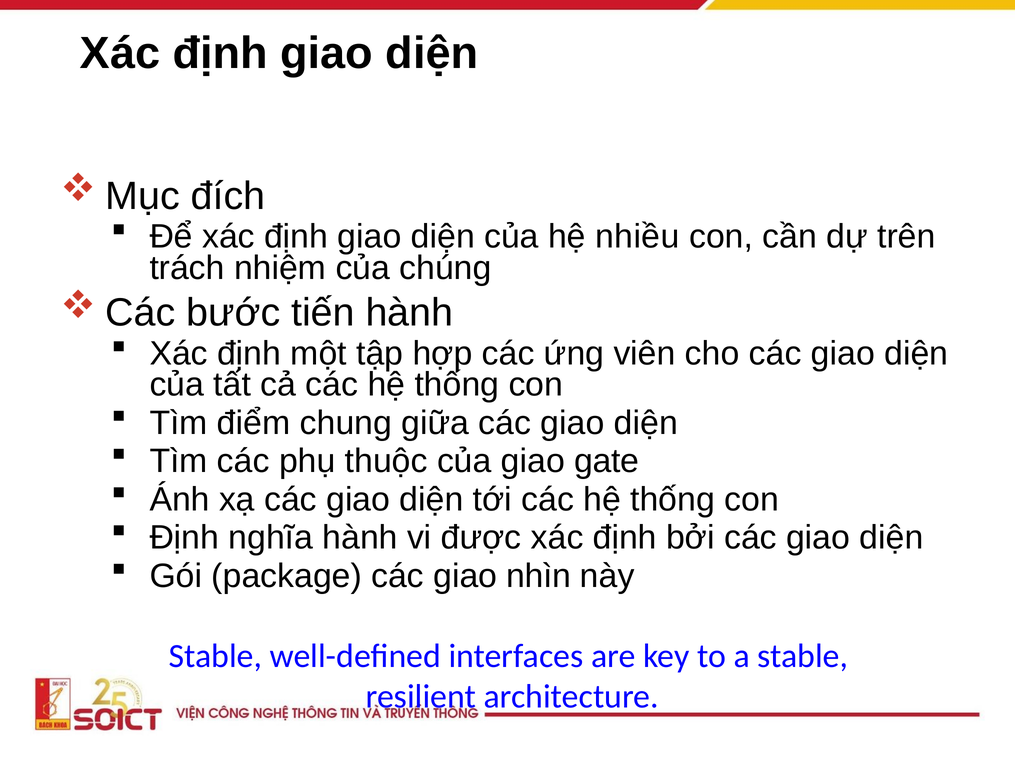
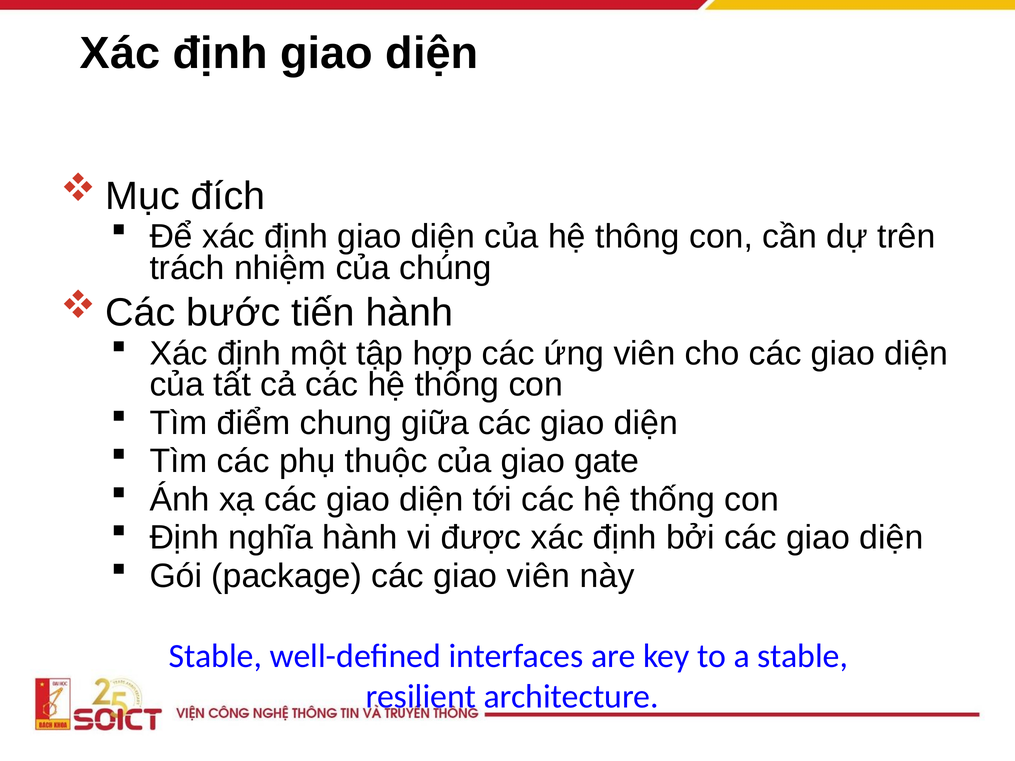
nhiều: nhiều -> thông
giao nhìn: nhìn -> viên
